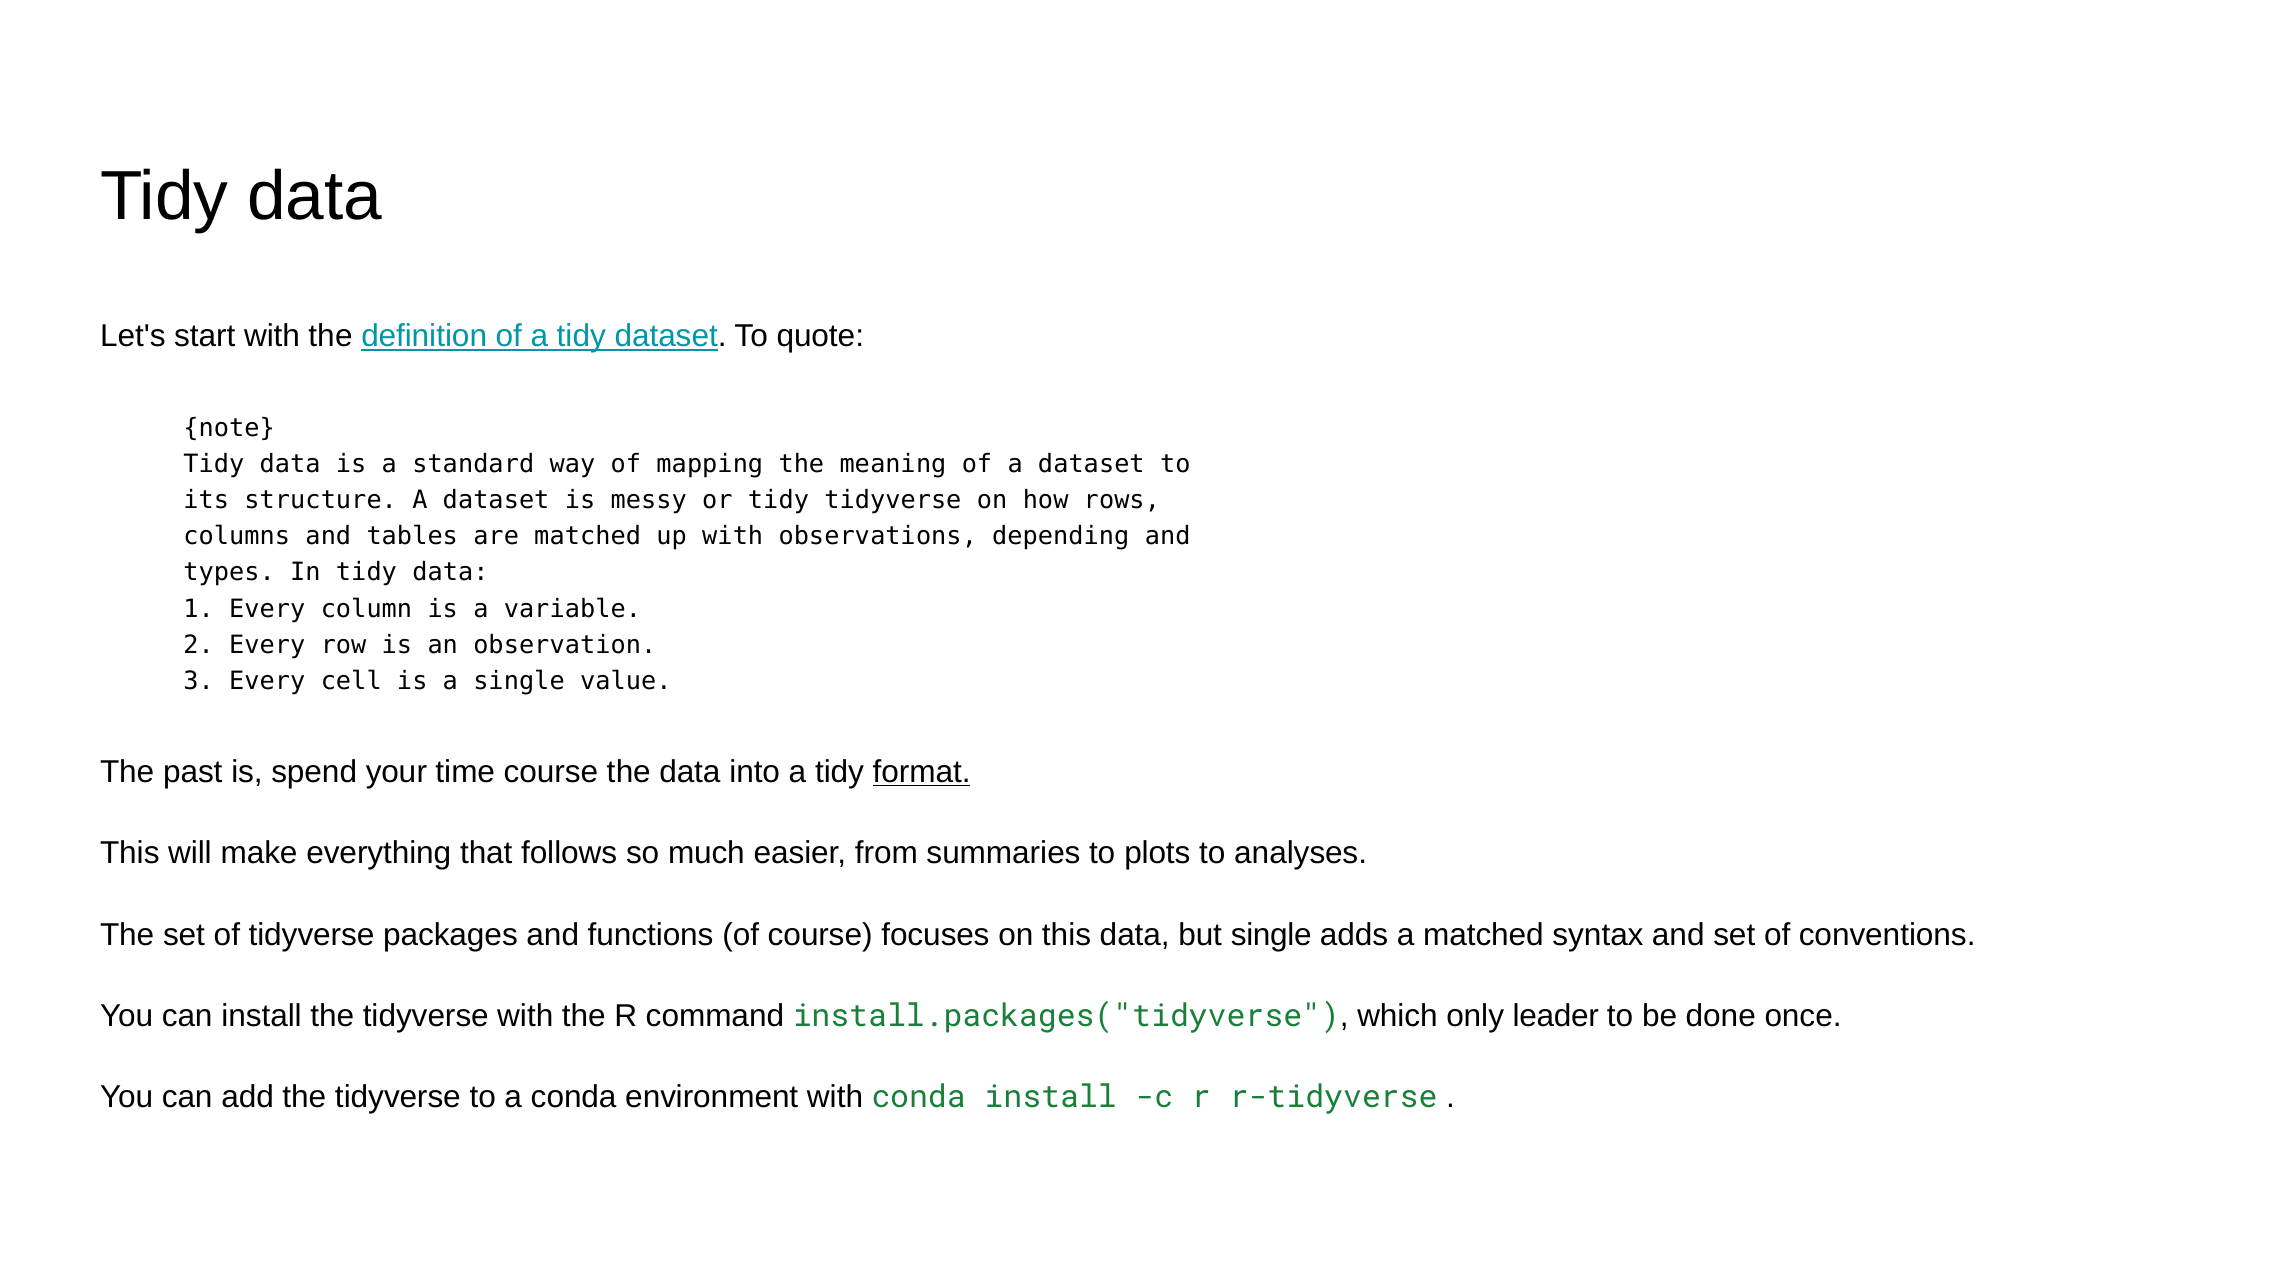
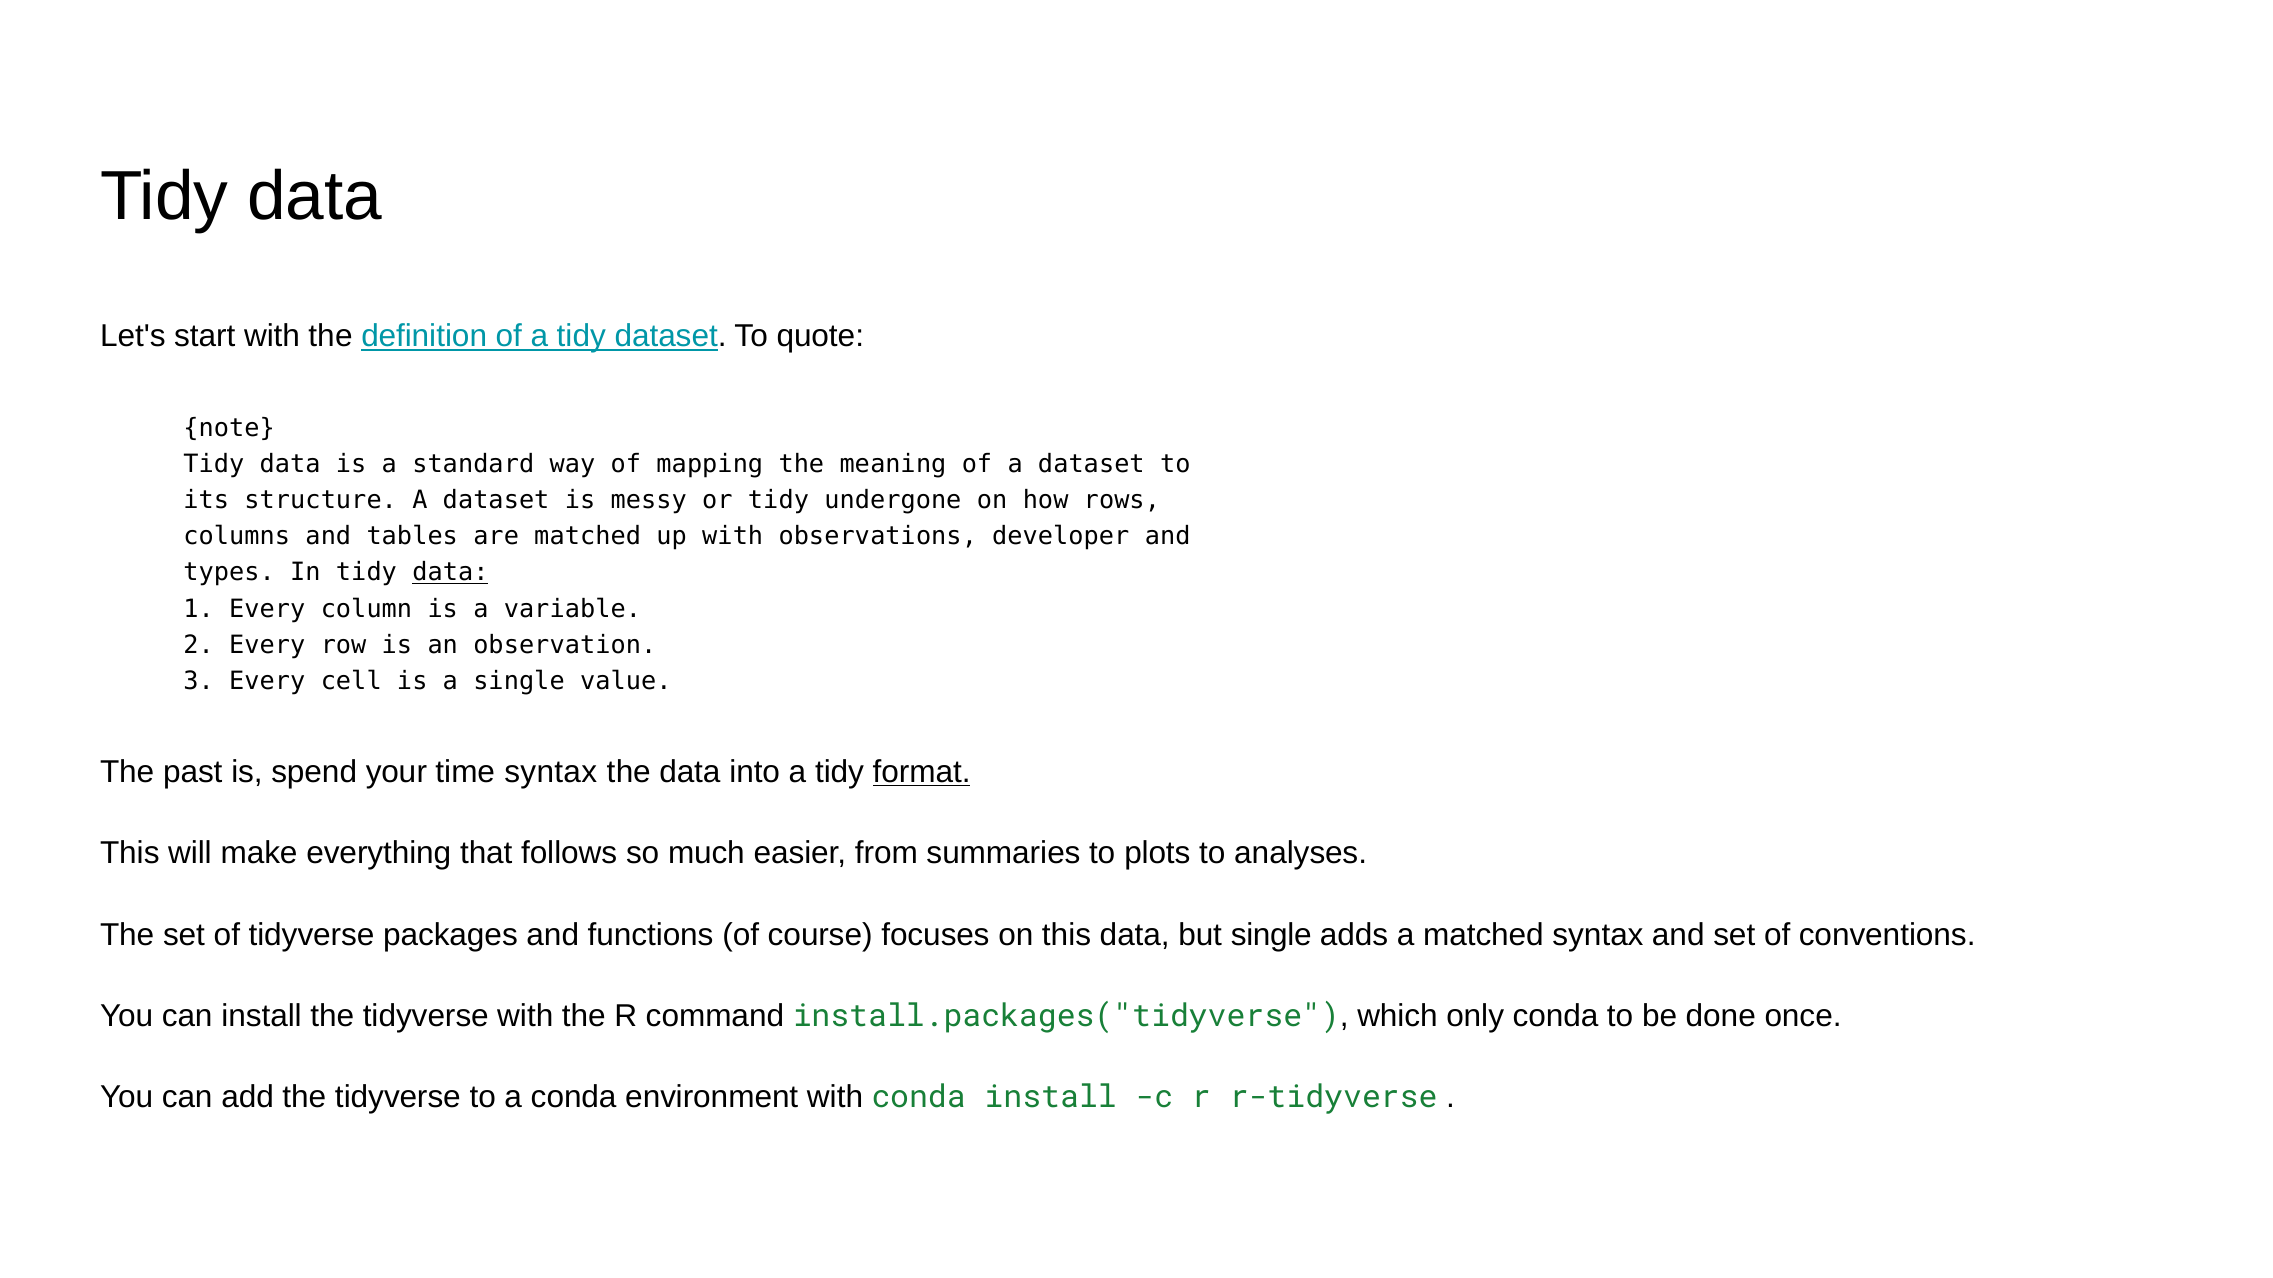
tidy tidyverse: tidyverse -> undergone
depending: depending -> developer
data at (450, 573) underline: none -> present
time course: course -> syntax
only leader: leader -> conda
